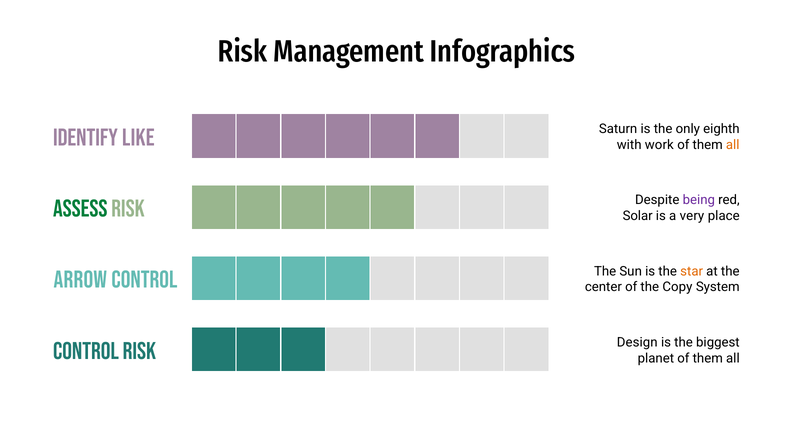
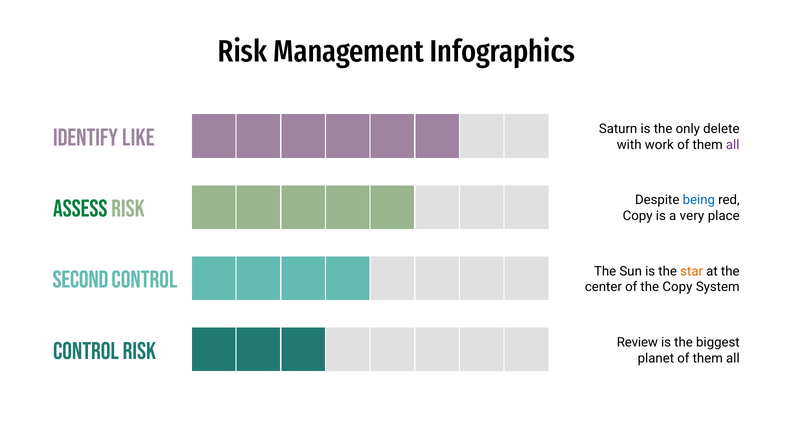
eighth: eighth -> delete
all at (733, 145) colour: orange -> purple
being colour: purple -> blue
Solar at (638, 216): Solar -> Copy
Arrow: Arrow -> Second
Design: Design -> Review
